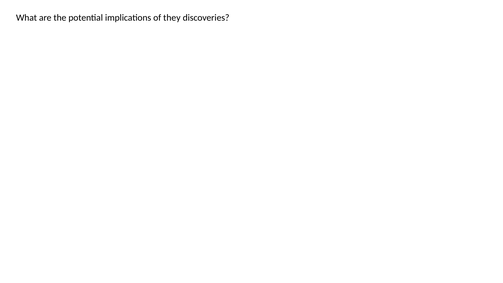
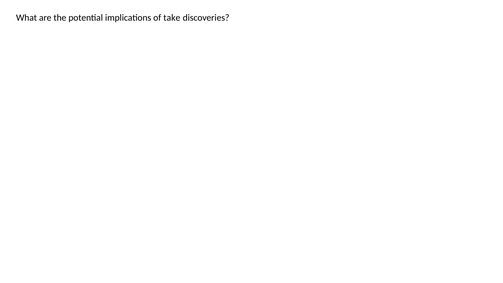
they: they -> take
